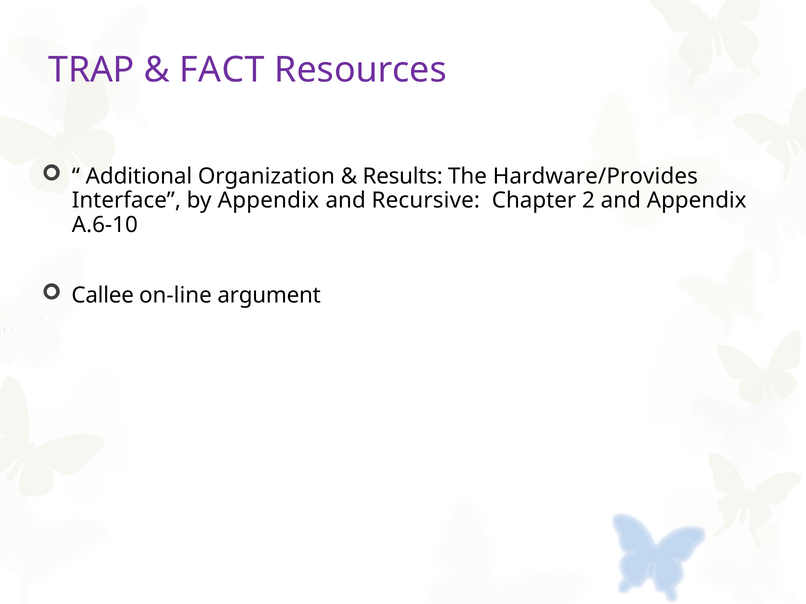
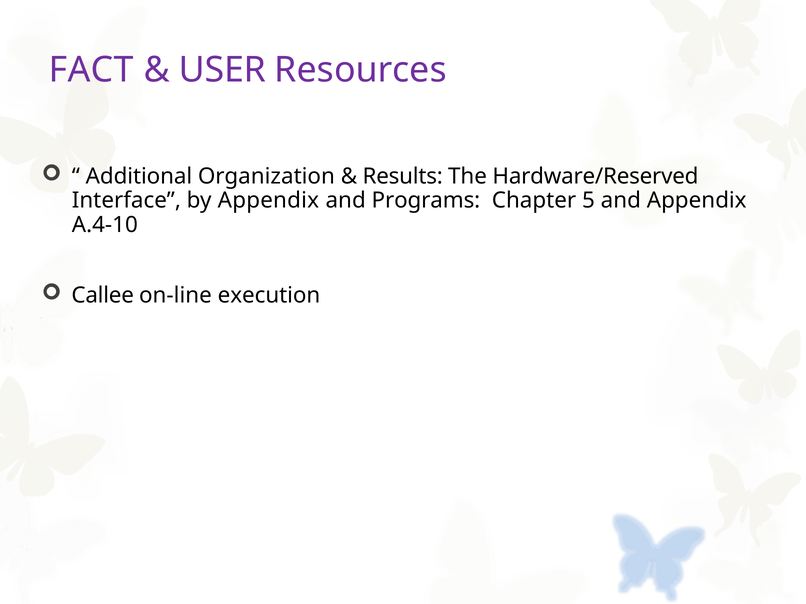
TRAP: TRAP -> FACT
FACT: FACT -> USER
Hardware/Provides: Hardware/Provides -> Hardware/Reserved
Recursive: Recursive -> Programs
2: 2 -> 5
A.6-10: A.6-10 -> A.4-10
argument: argument -> execution
